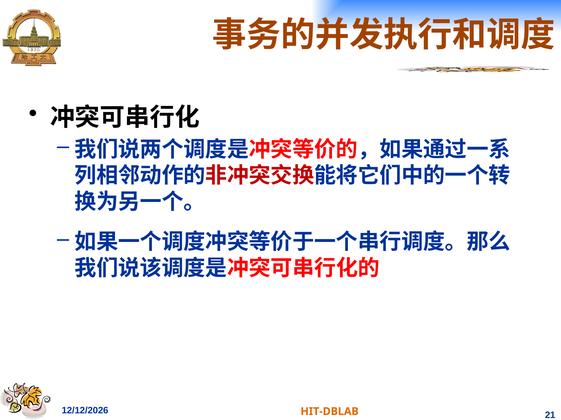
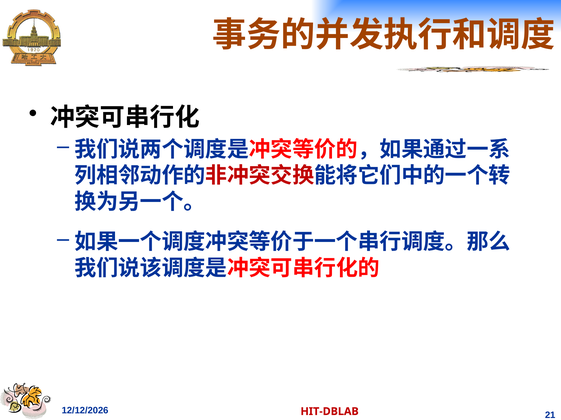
HIT-DBLAB colour: orange -> red
